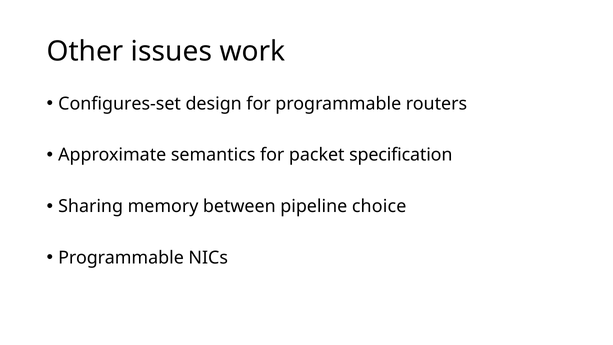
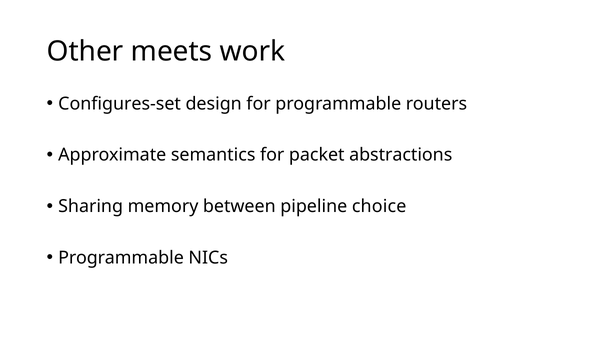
issues: issues -> meets
specification: specification -> abstractions
